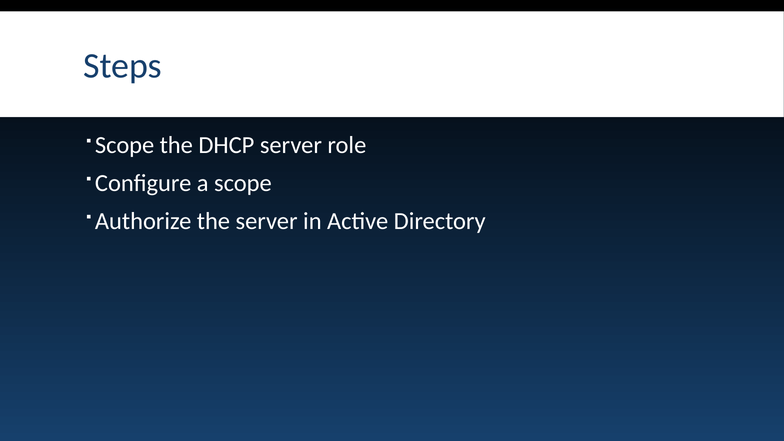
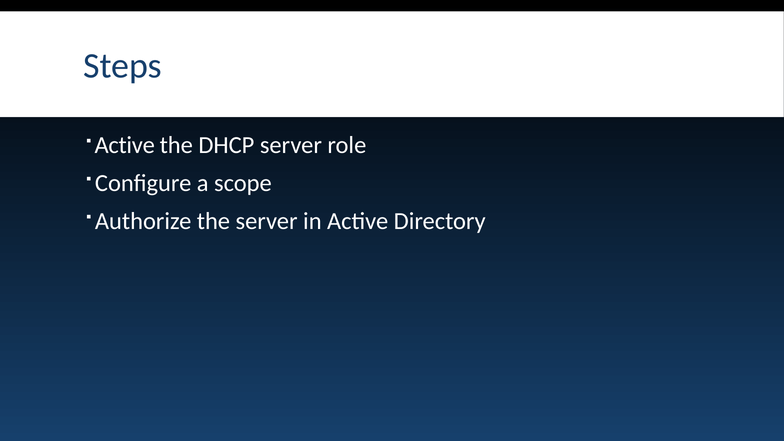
Scope at (125, 145): Scope -> Active
